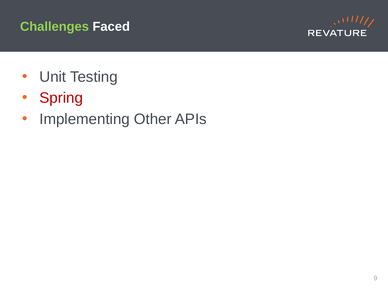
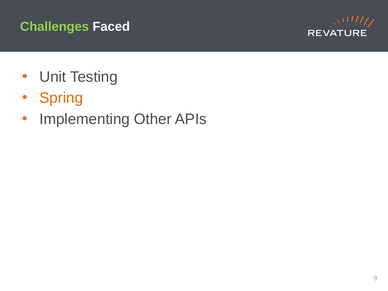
Spring colour: red -> orange
